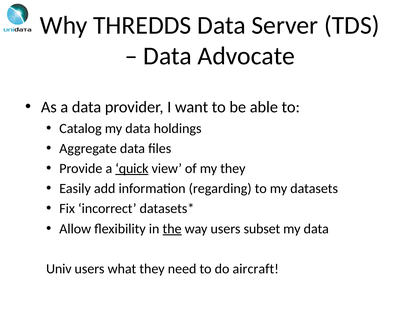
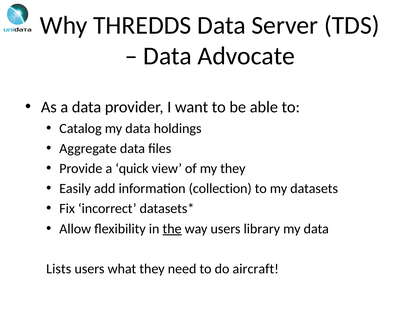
quick underline: present -> none
regarding: regarding -> collection
subset: subset -> library
Univ: Univ -> Lists
